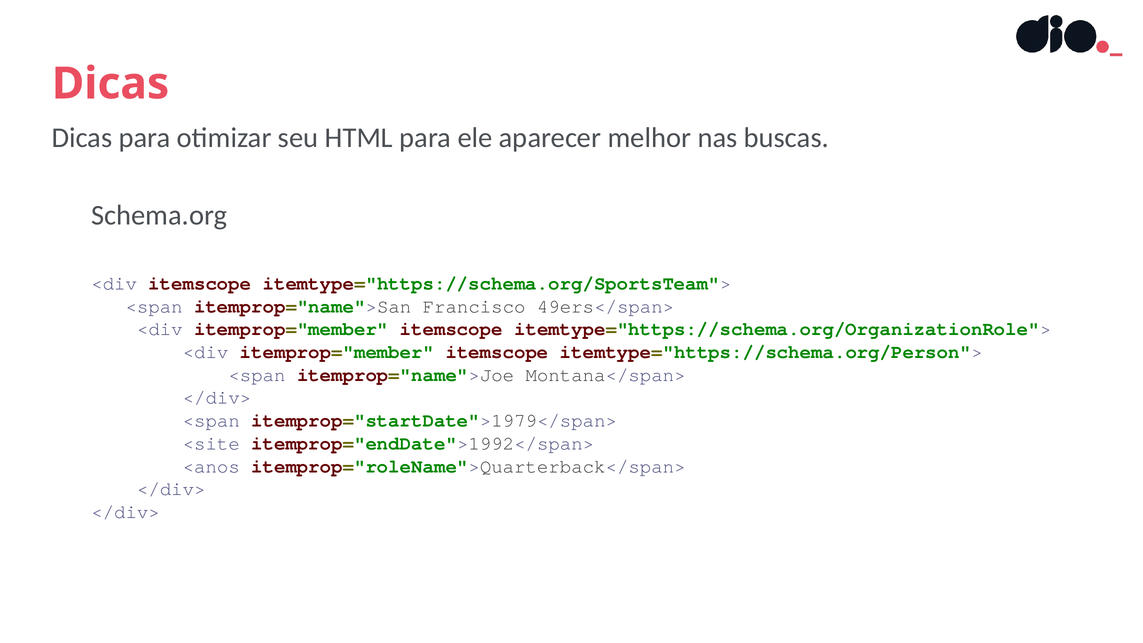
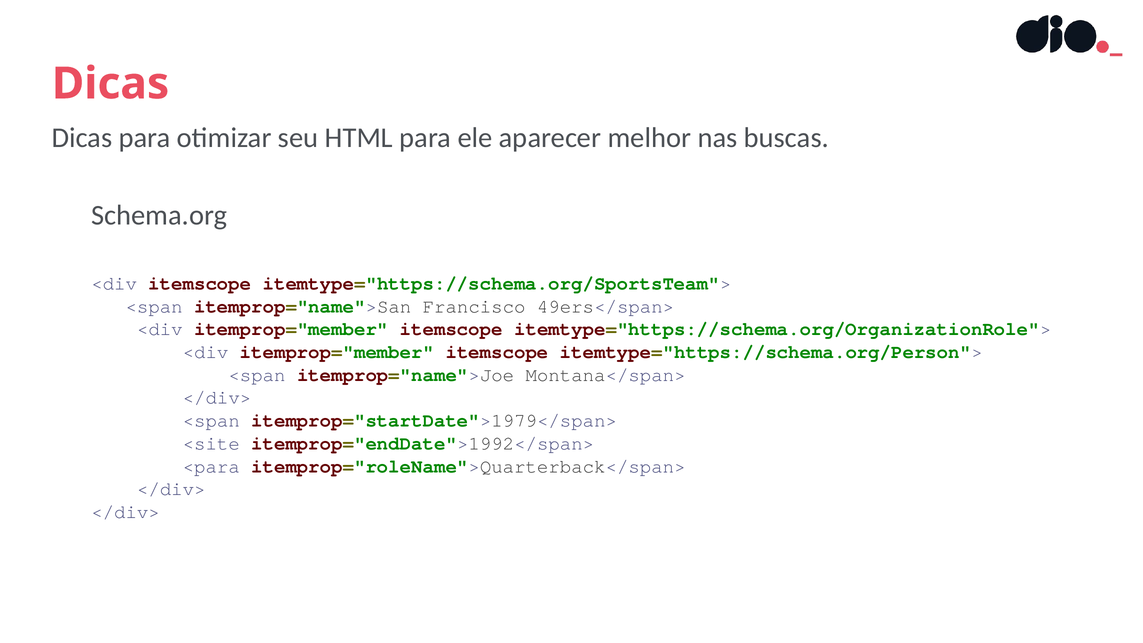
<anos: <anos -> <para
